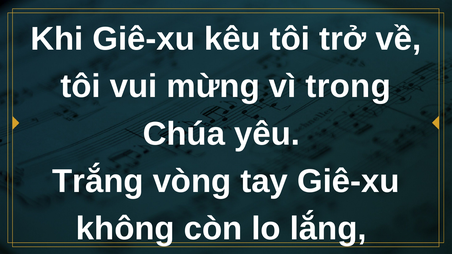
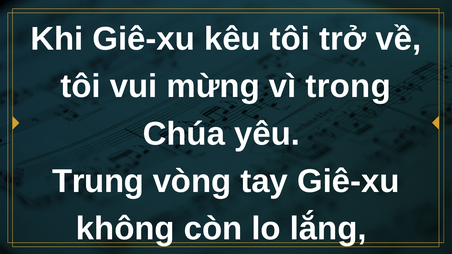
Trắng: Trắng -> Trung
